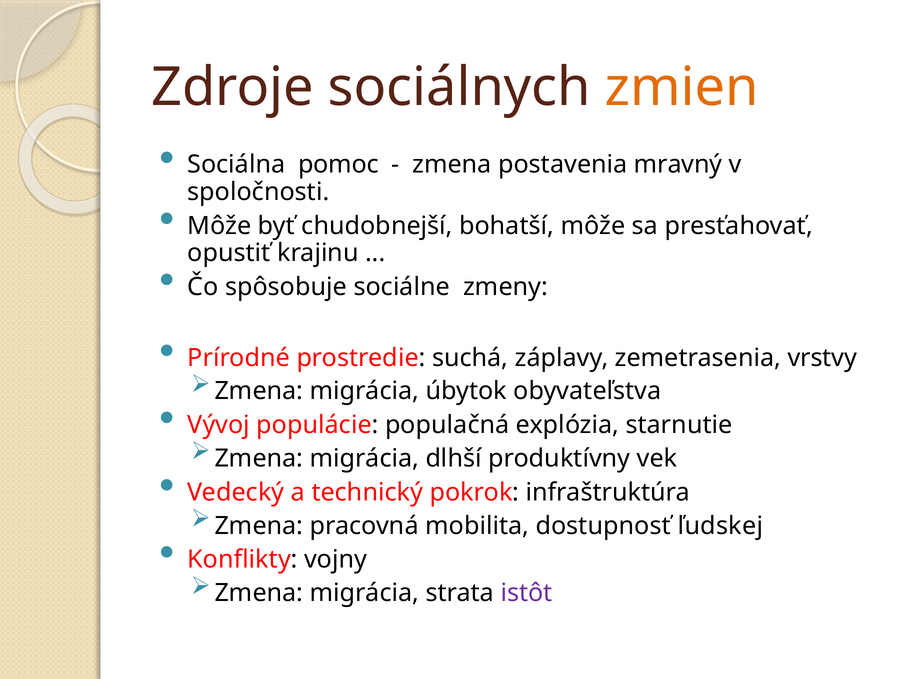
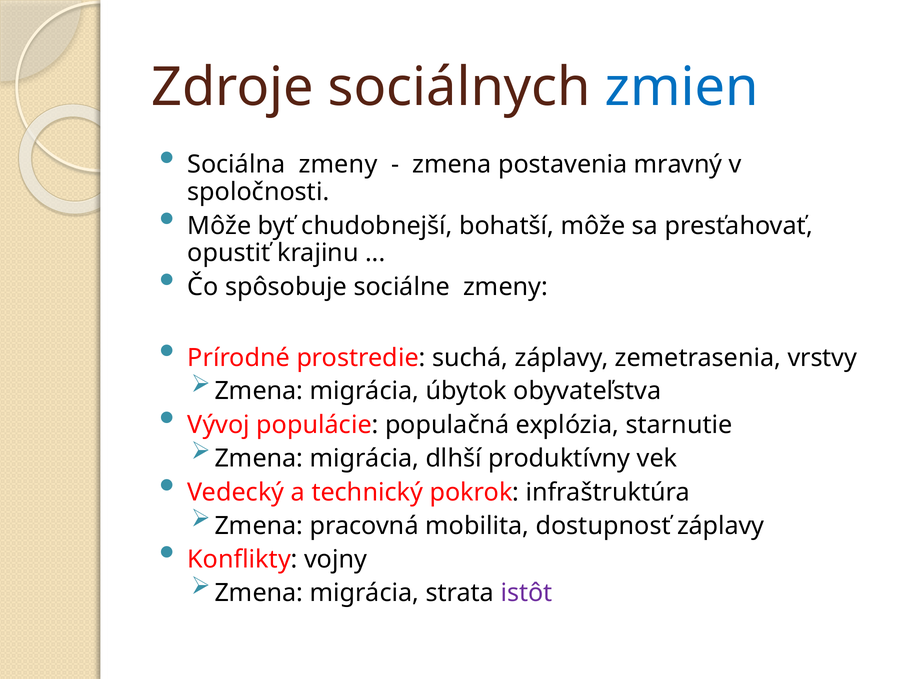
zmien colour: orange -> blue
Sociálna pomoc: pomoc -> zmeny
dostupnosť ľudskej: ľudskej -> záplavy
